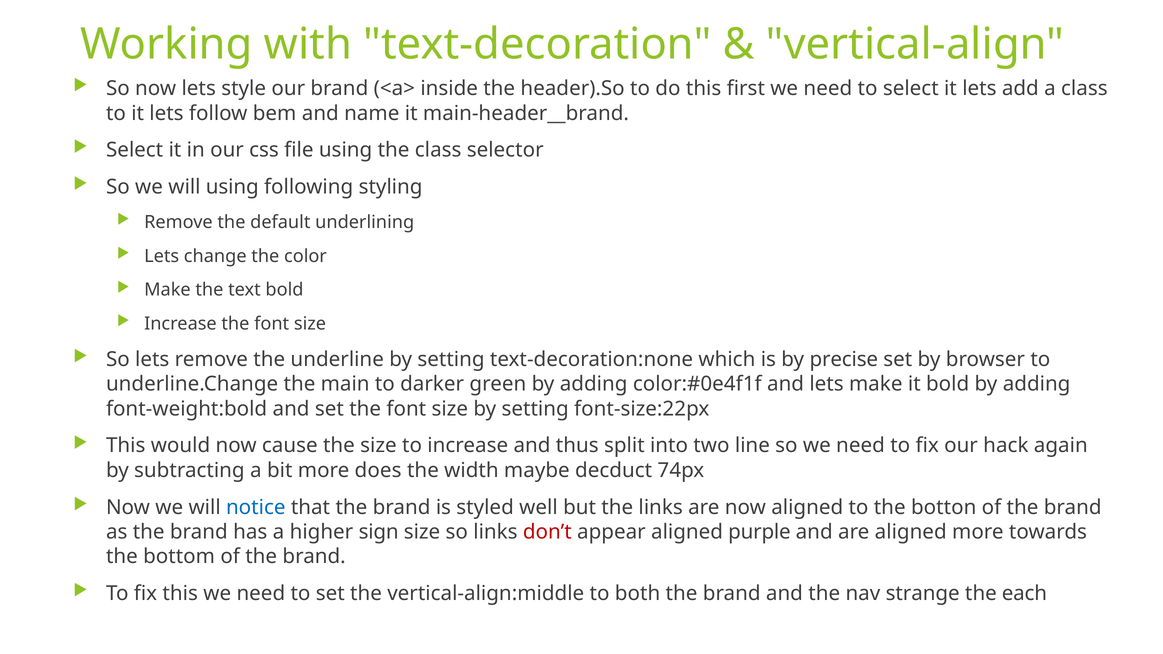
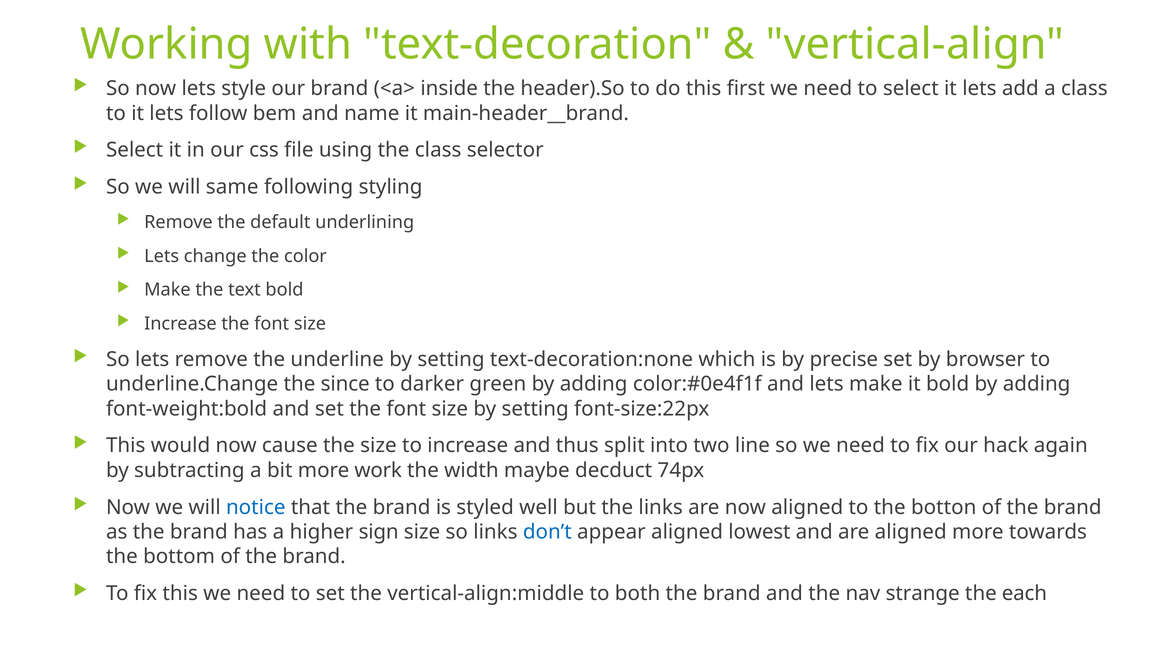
will using: using -> same
main: main -> since
does: does -> work
don’t colour: red -> blue
purple: purple -> lowest
